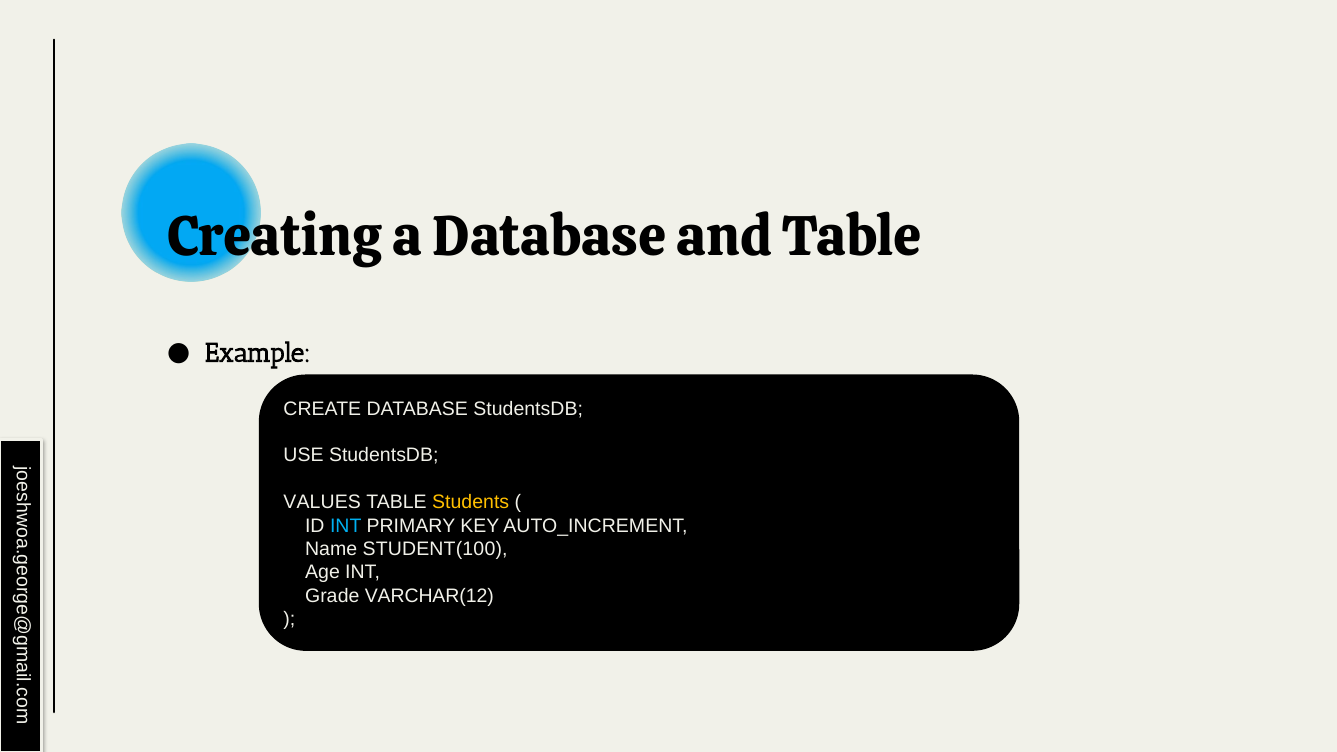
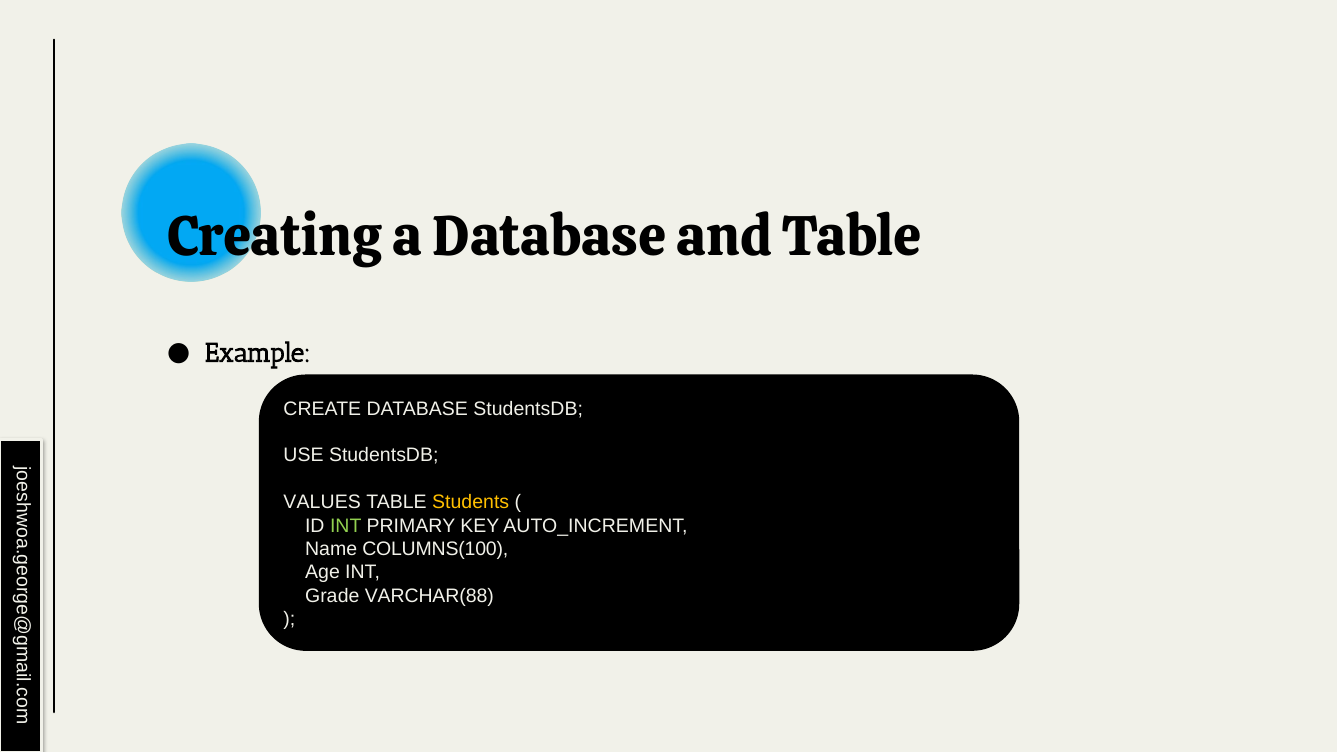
INT at (346, 526) colour: light blue -> light green
STUDENT(100: STUDENT(100 -> COLUMNS(100
VARCHAR(12: VARCHAR(12 -> VARCHAR(88
